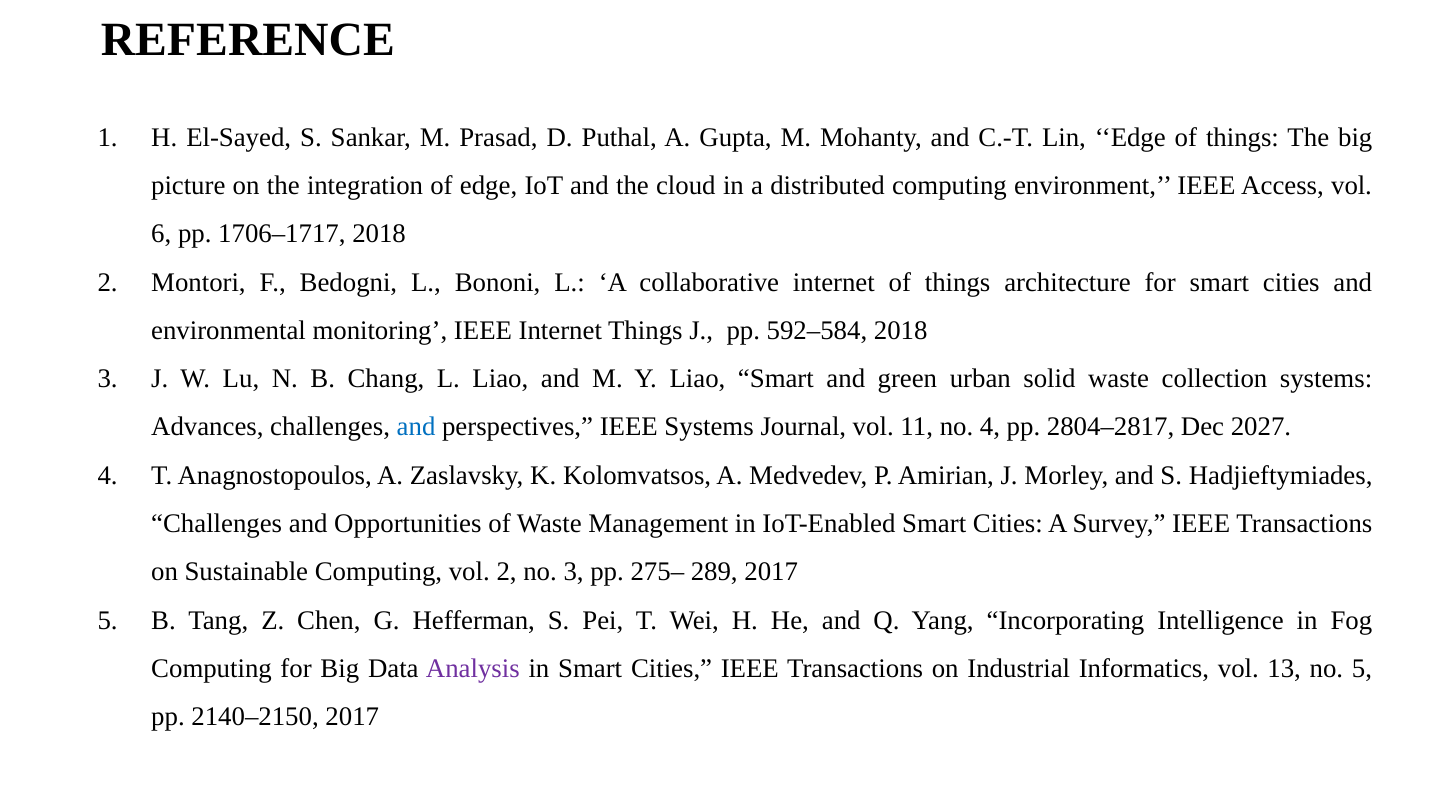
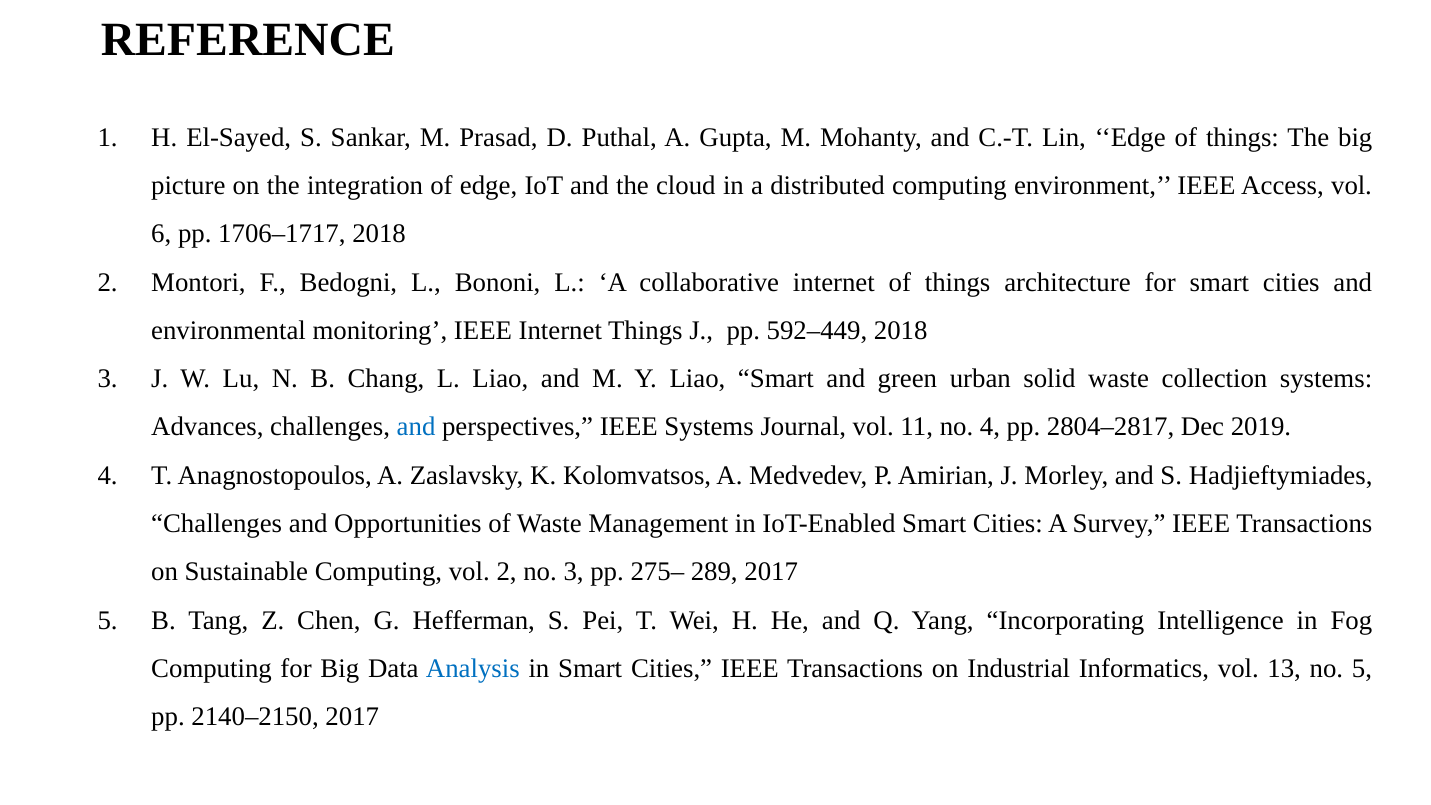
592–584: 592–584 -> 592–449
2027: 2027 -> 2019
Analysis colour: purple -> blue
